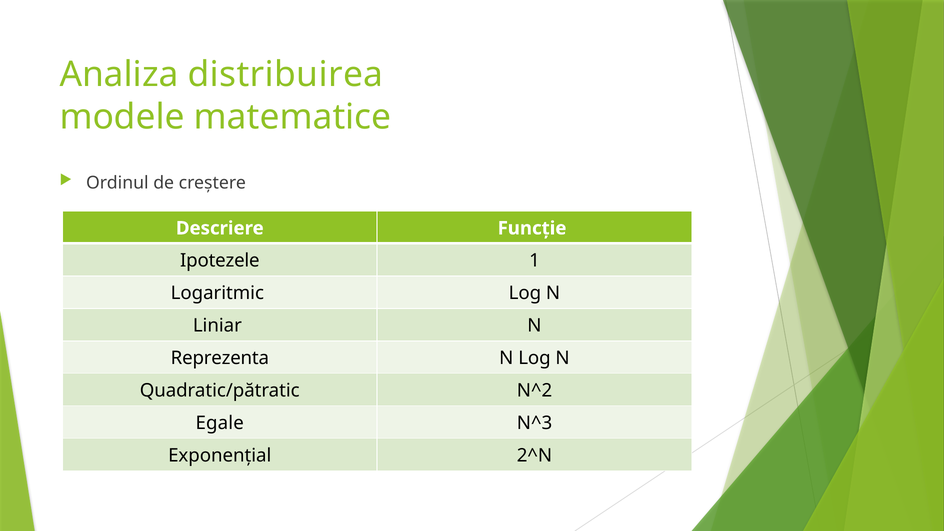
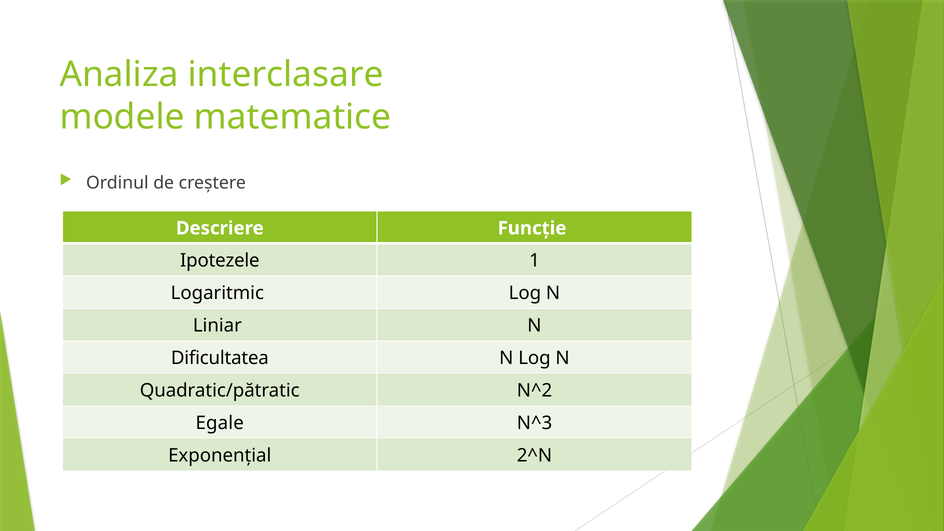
distribuirea: distribuirea -> interclasare
Reprezenta: Reprezenta -> Dificultatea
